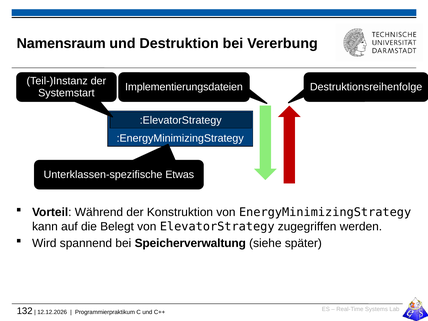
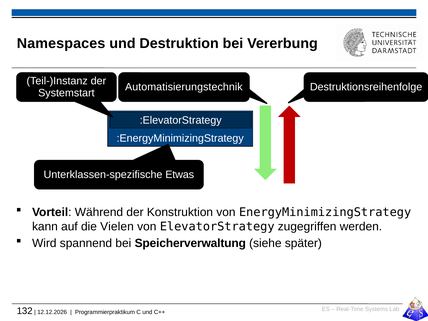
Namensraum: Namensraum -> Namespaces
Implementierungsdateien: Implementierungsdateien -> Automatisierungstechnik
Belegt: Belegt -> Vielen
